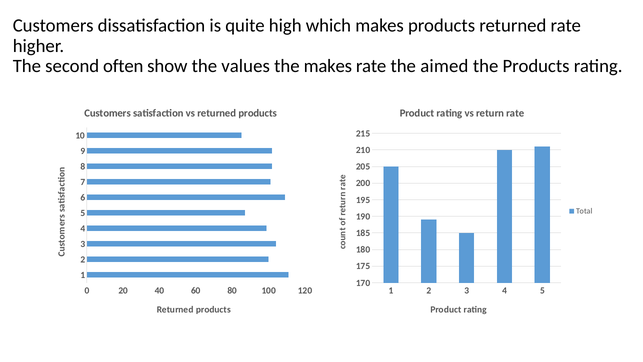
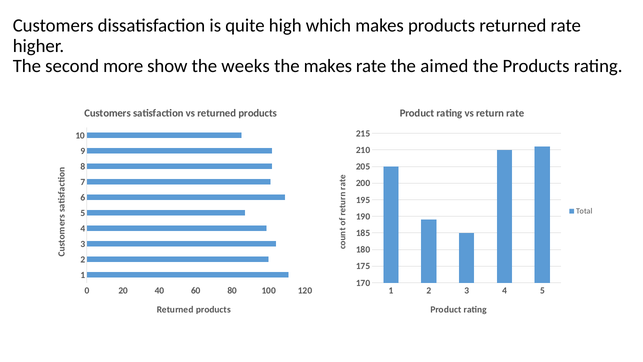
often: often -> more
values: values -> weeks
